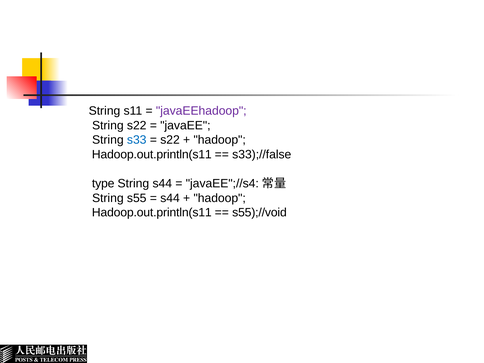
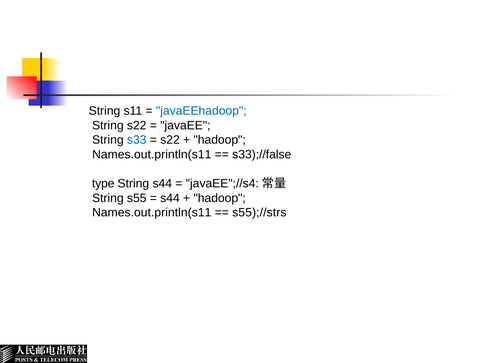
javaEEhadoop colour: purple -> blue
Hadoop.out.println(s11 at (152, 155): Hadoop.out.println(s11 -> Names.out.println(s11
Hadoop.out.println(s11 at (152, 213): Hadoop.out.println(s11 -> Names.out.println(s11
s55);//void: s55);//void -> s55);//strs
